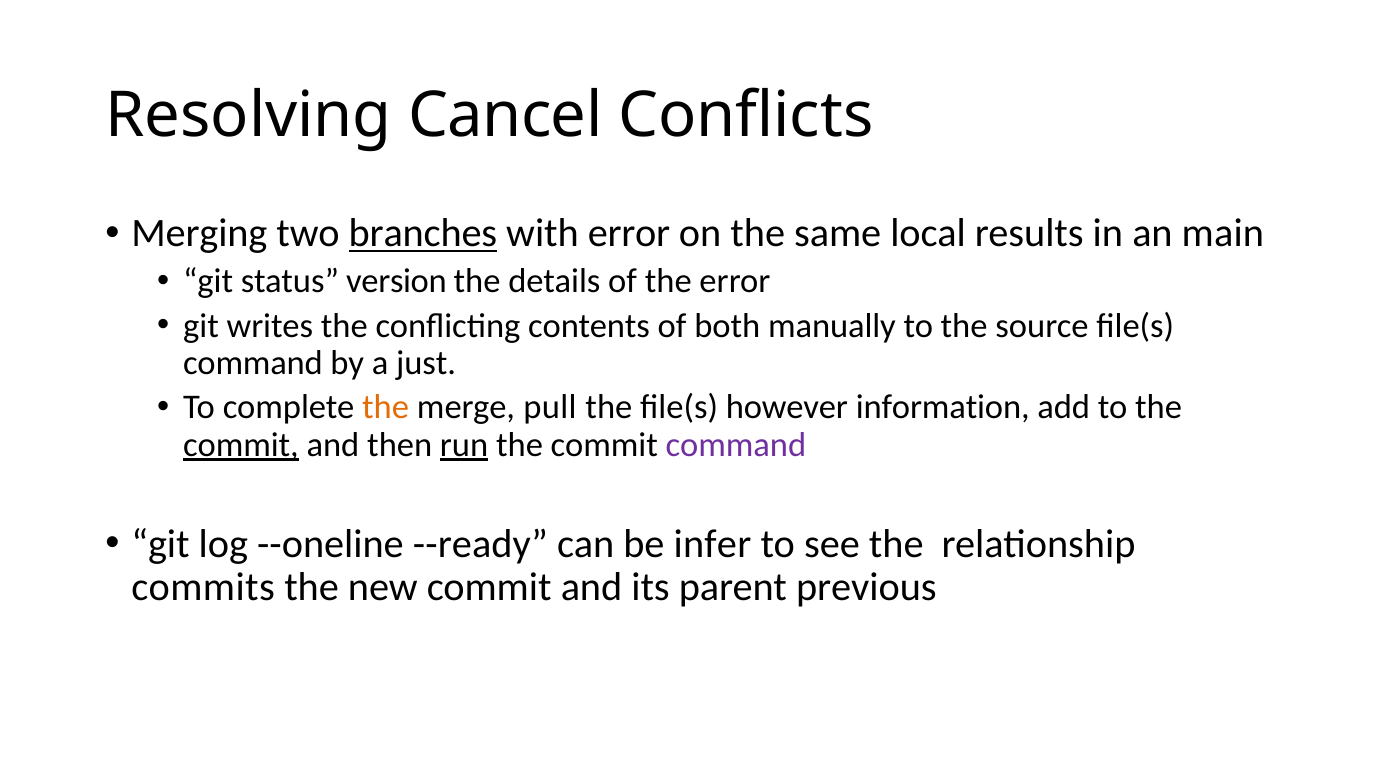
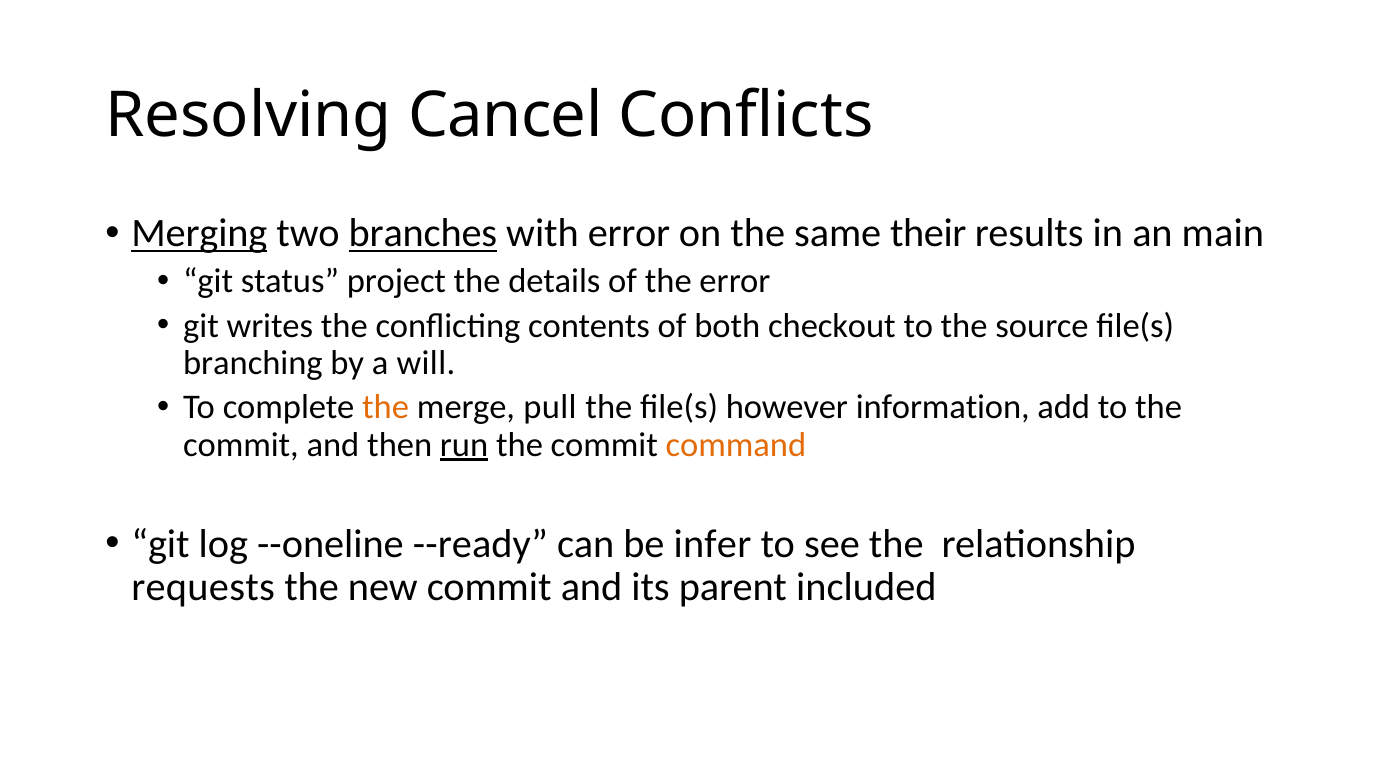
Merging underline: none -> present
local: local -> their
version: version -> project
manually: manually -> checkout
command at (253, 363): command -> branching
just: just -> will
commit at (241, 445) underline: present -> none
command at (736, 445) colour: purple -> orange
commits: commits -> requests
previous: previous -> included
